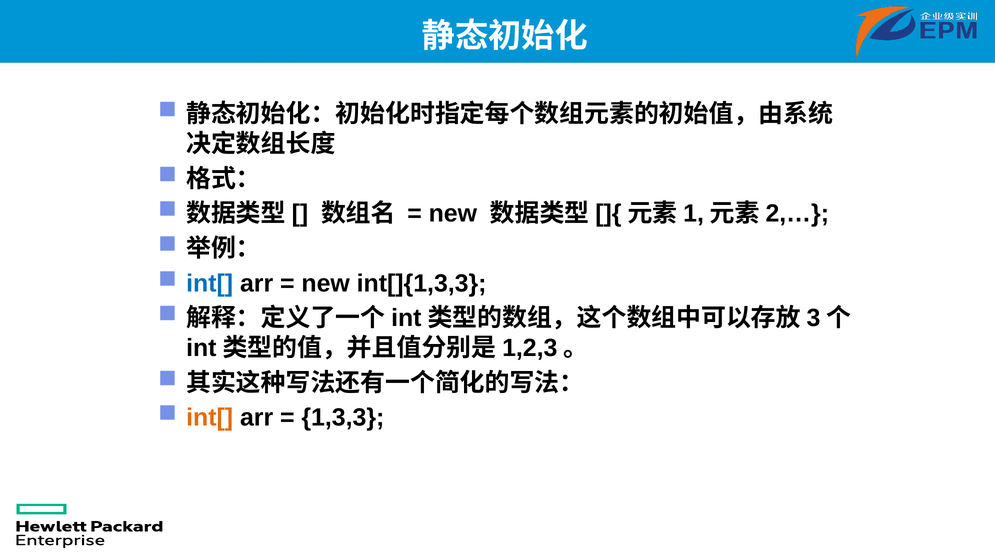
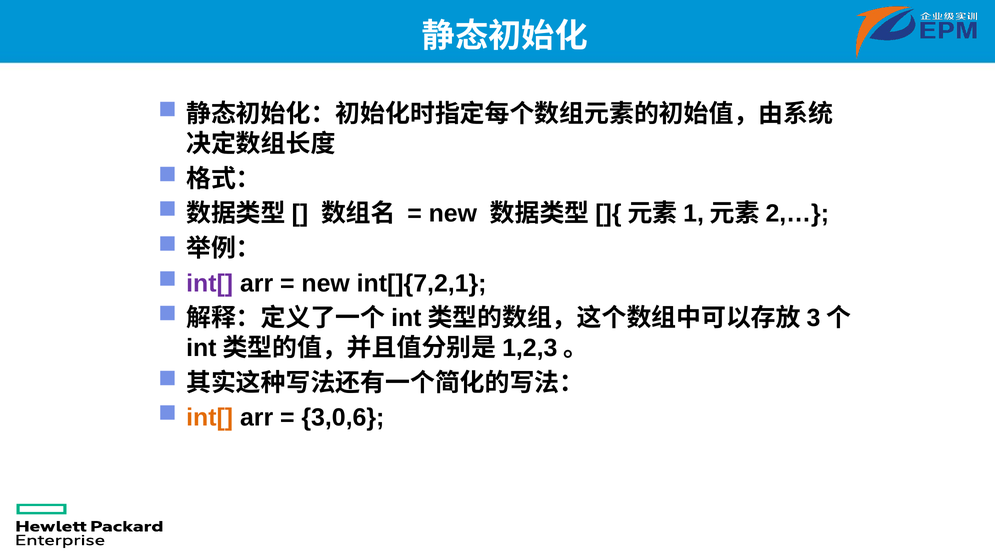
int[ at (210, 283) colour: blue -> purple
int[]{1,3,3: int[]{1,3,3 -> int[]{7,2,1
1,3,3: 1,3,3 -> 3,0,6
